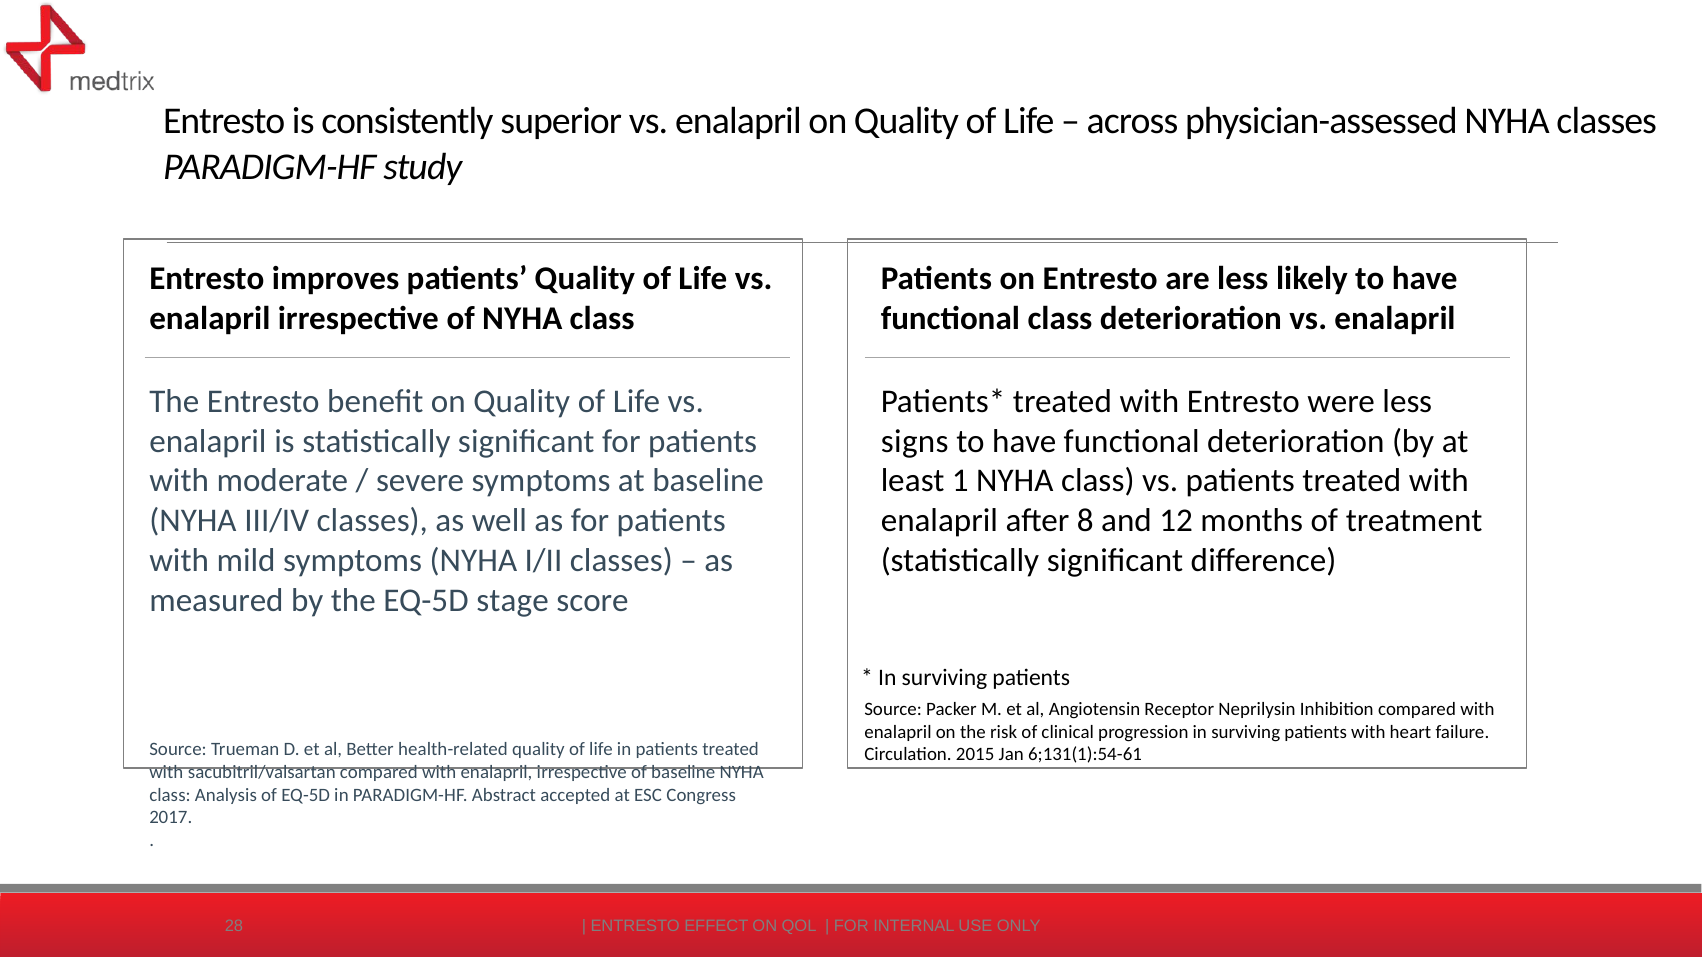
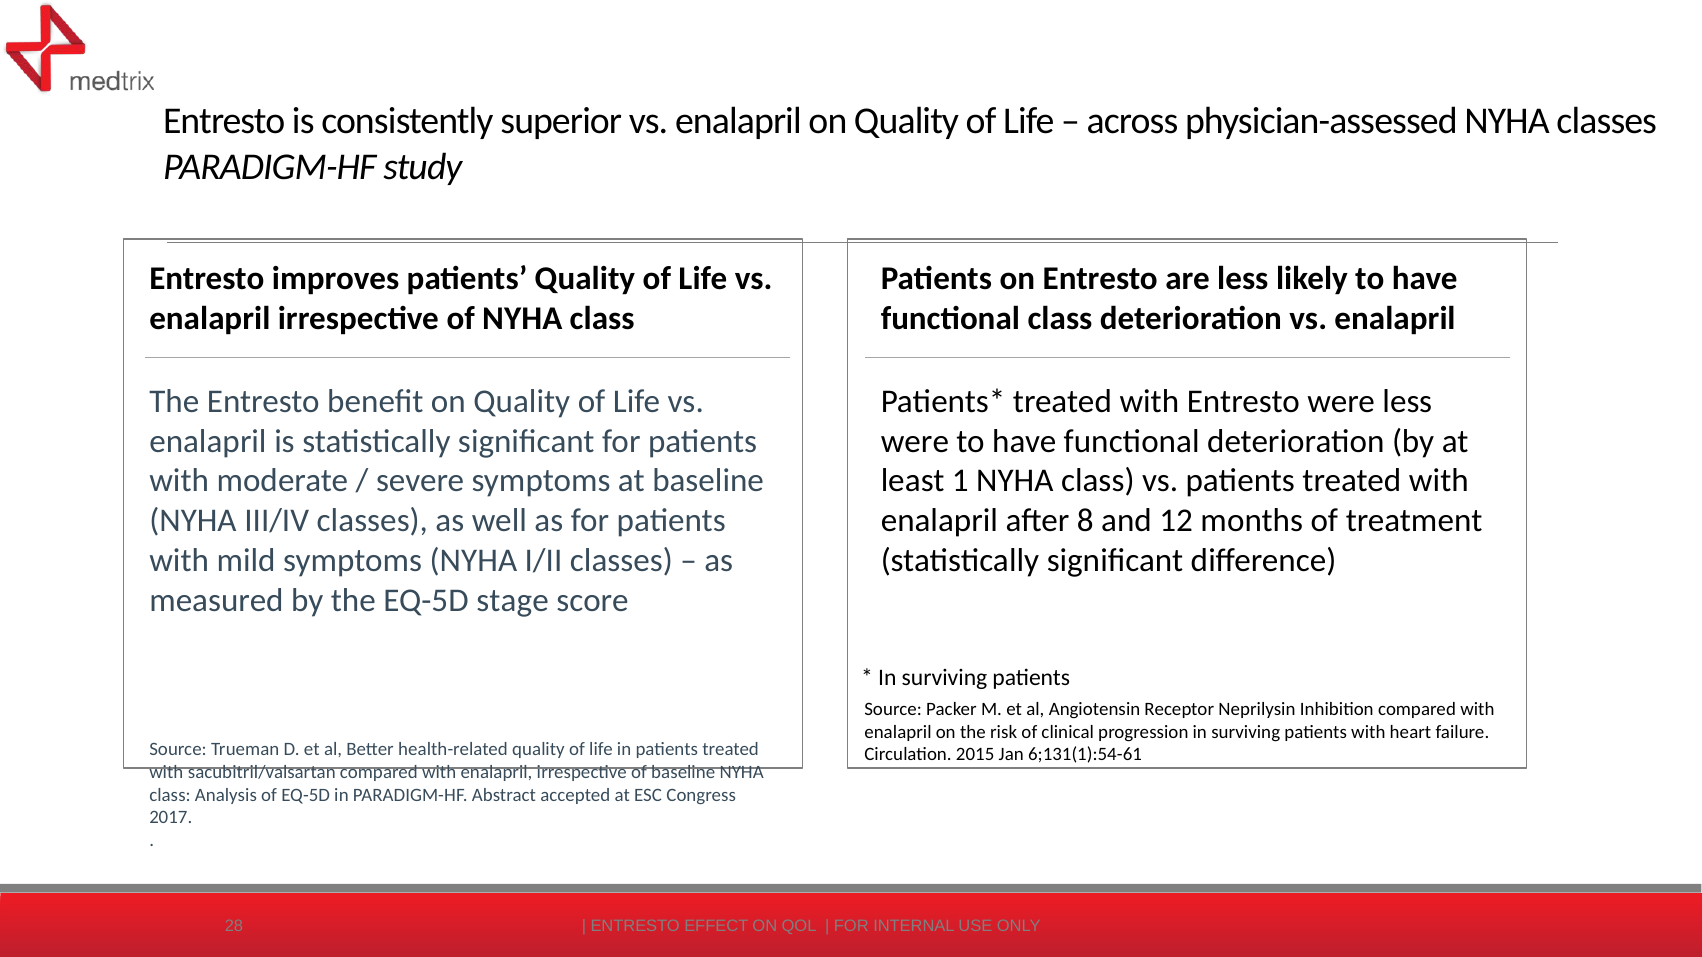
signs at (915, 442): signs -> were
